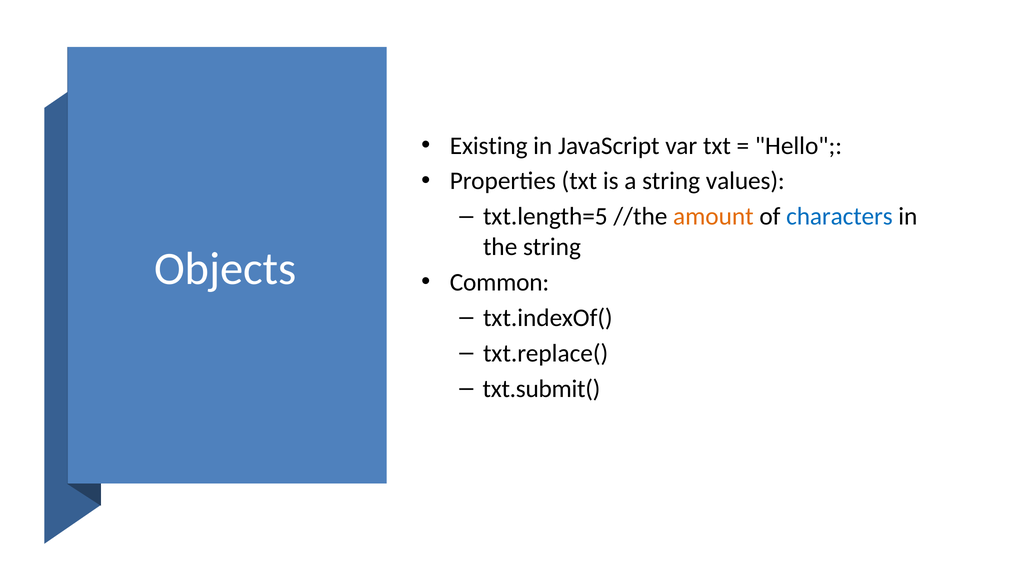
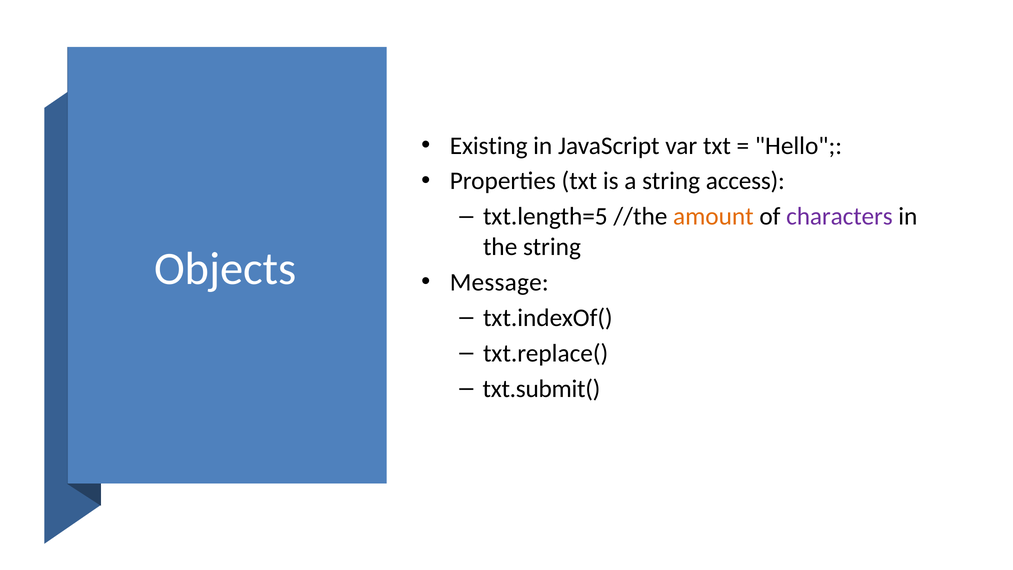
values: values -> access
characters colour: blue -> purple
Common: Common -> Message
